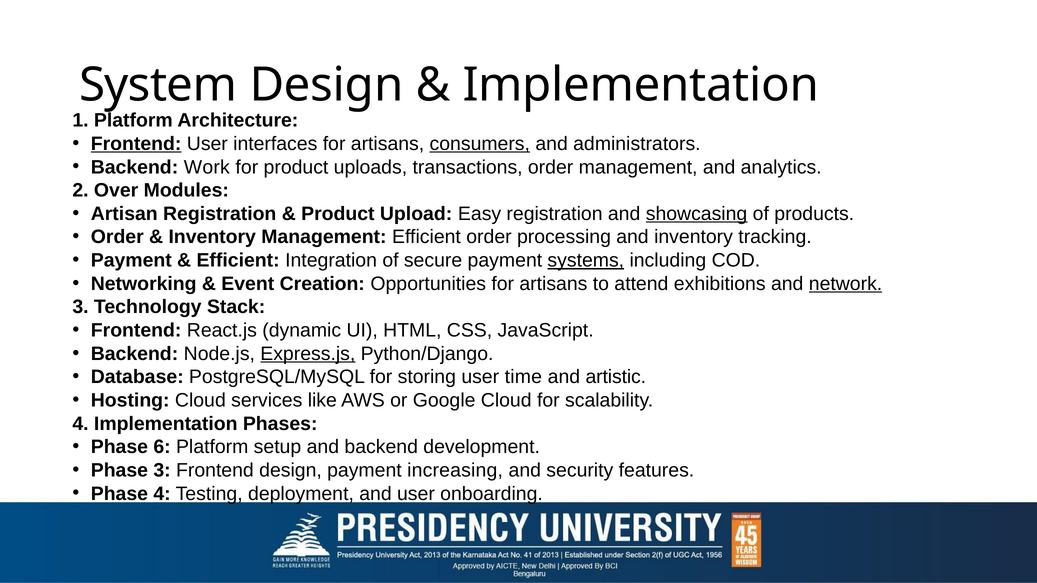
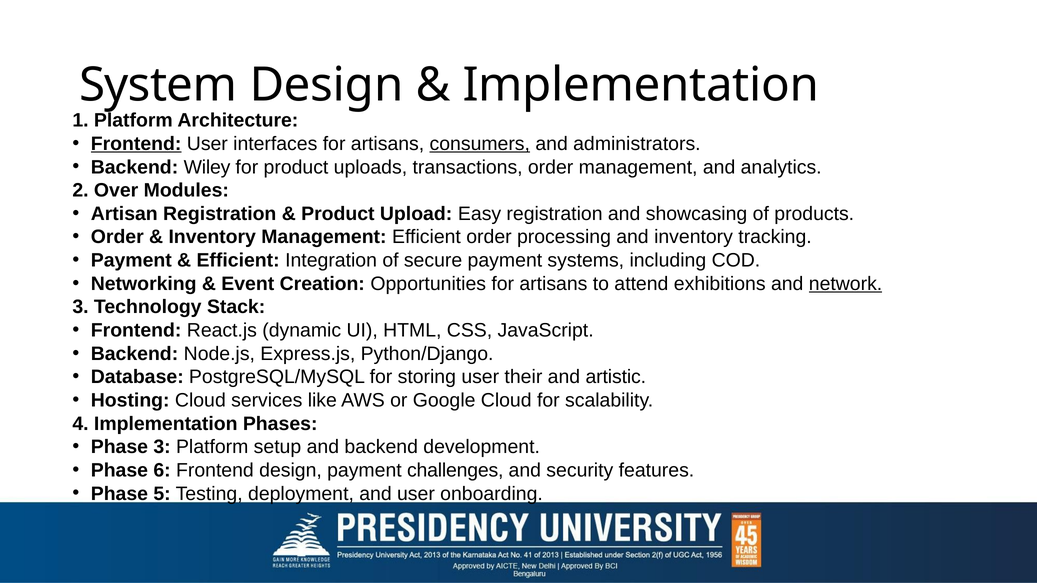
Work: Work -> Wiley
showcasing underline: present -> none
systems underline: present -> none
Express.js underline: present -> none
time: time -> their
Phase 6: 6 -> 3
Phase 3: 3 -> 6
increasing: increasing -> challenges
Phase 4: 4 -> 5
